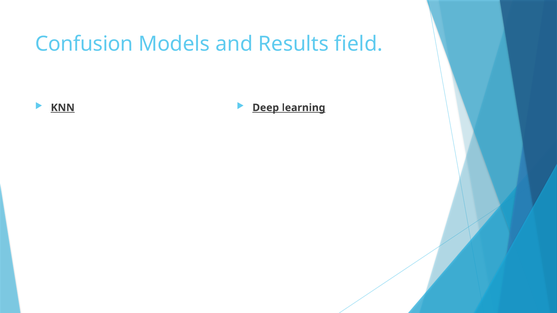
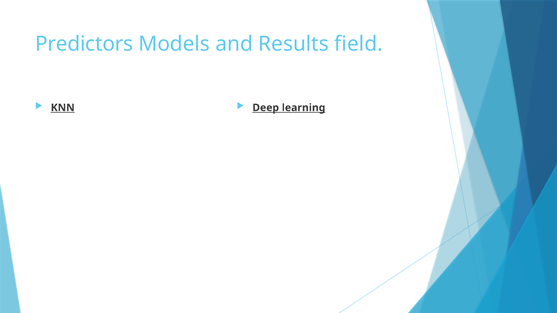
Confusion: Confusion -> Predictors
